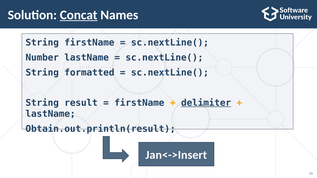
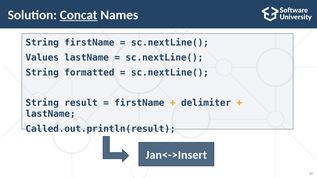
Number: Number -> Values
delimiter underline: present -> none
Obtain.out.println(result: Obtain.out.println(result -> Called.out.println(result
